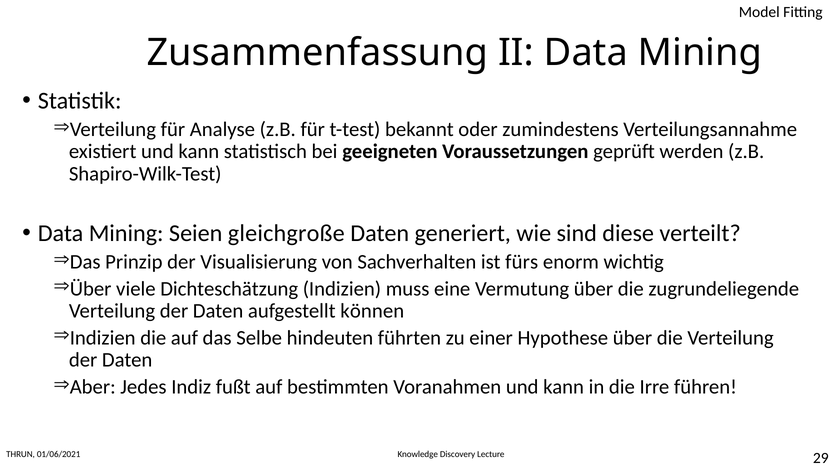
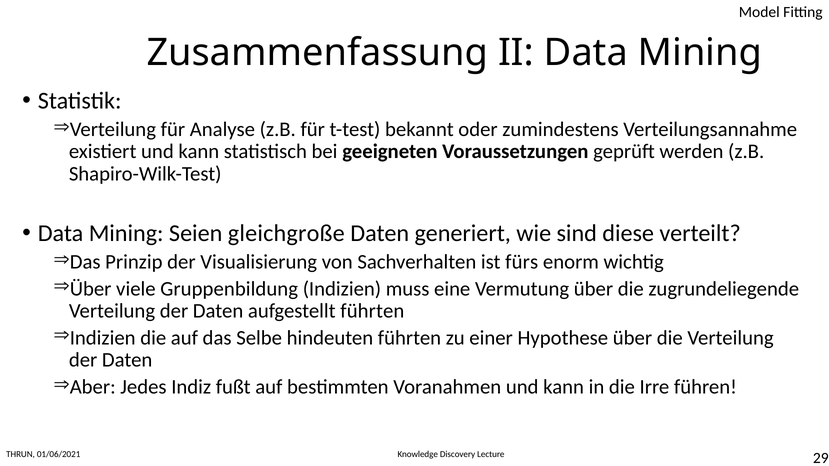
Dichteschätzung: Dichteschätzung -> Gruppenbildung
aufgestellt können: können -> führten
